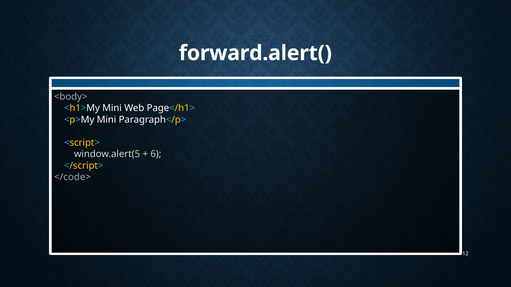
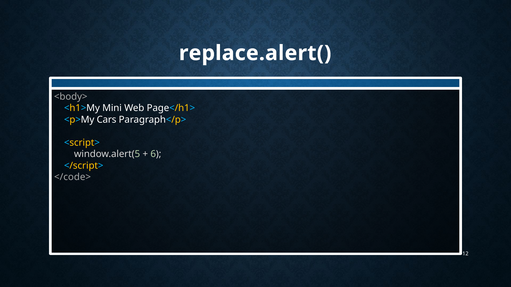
forward.alert(: forward.alert( -> replace.alert(
<p>My Mini: Mini -> Cars
